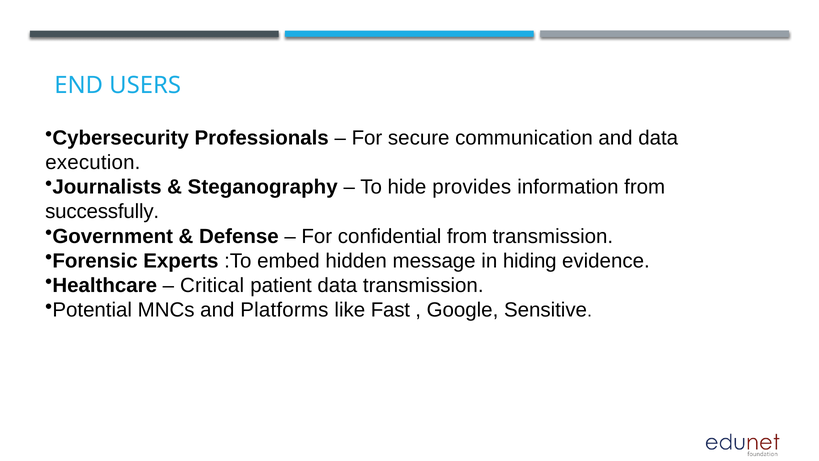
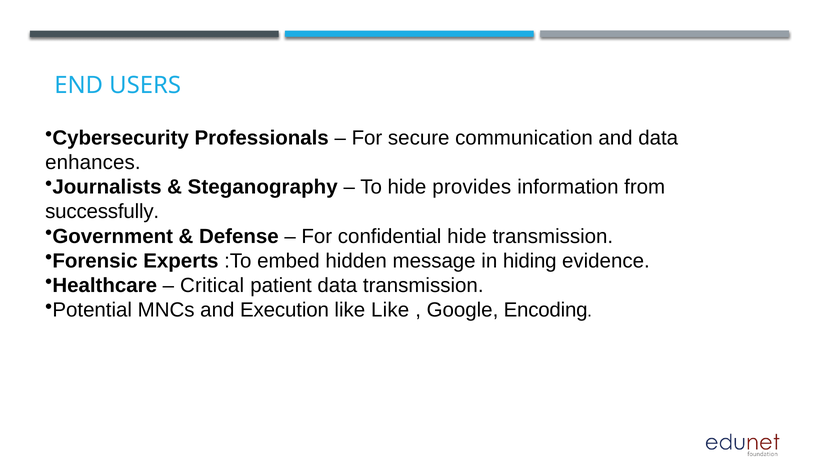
execution: execution -> enhances
confidential from: from -> hide
Platforms: Platforms -> Execution
like Fast: Fast -> Like
Sensitive: Sensitive -> Encoding
